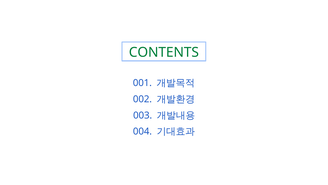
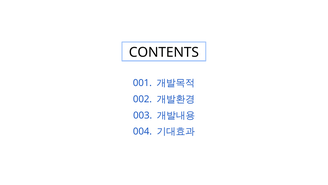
CONTENTS colour: green -> black
